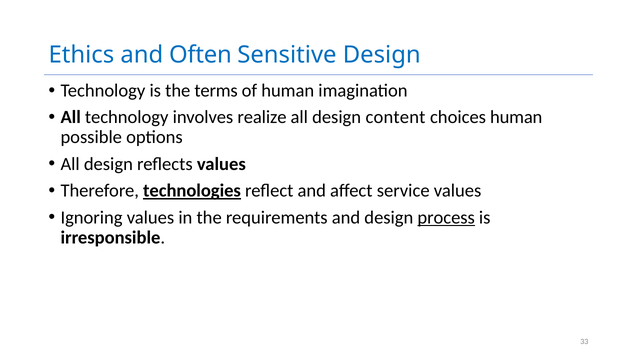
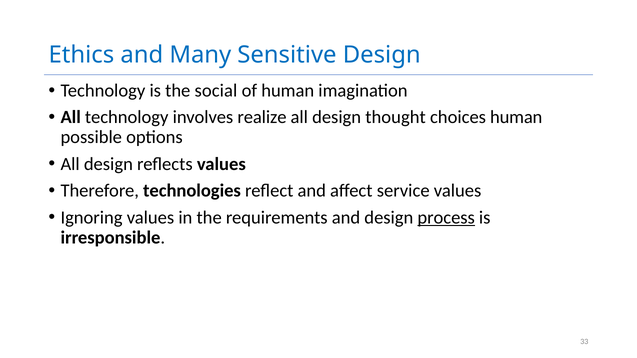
Often: Often -> Many
terms: terms -> social
content: content -> thought
technologies underline: present -> none
